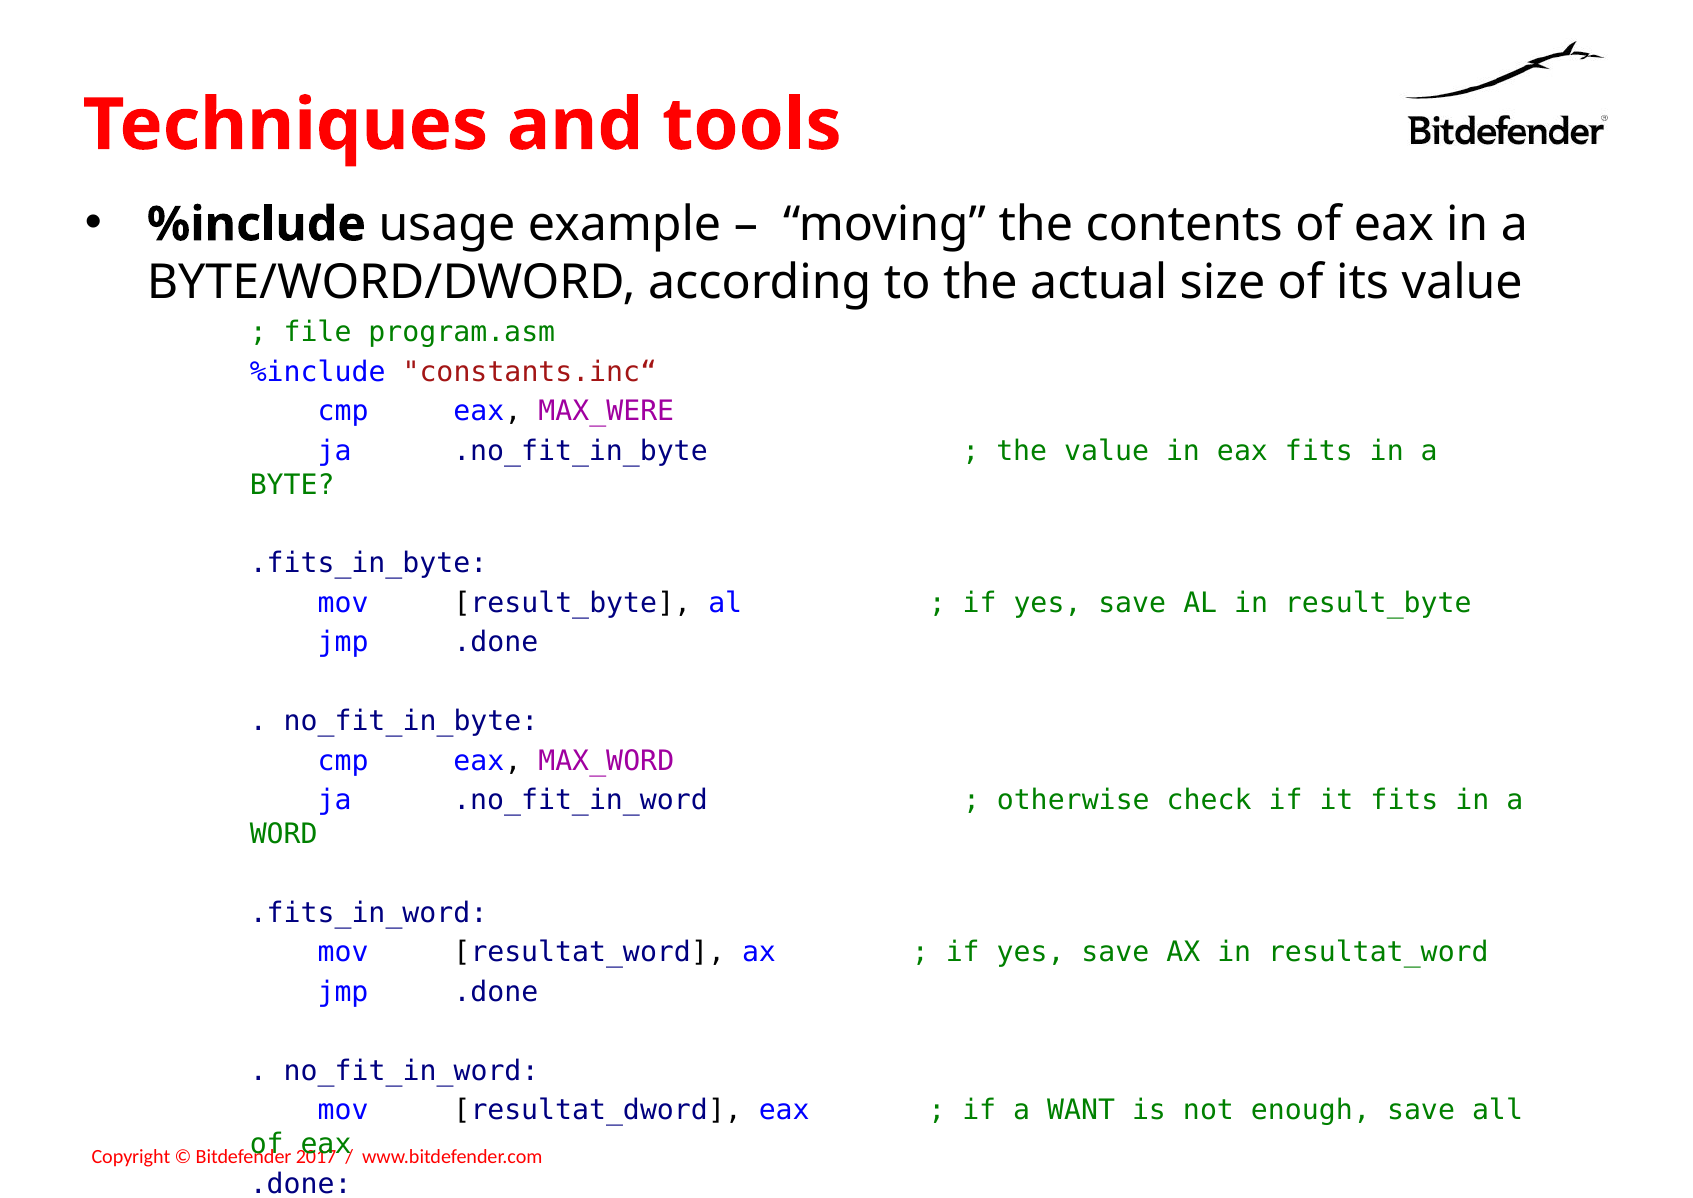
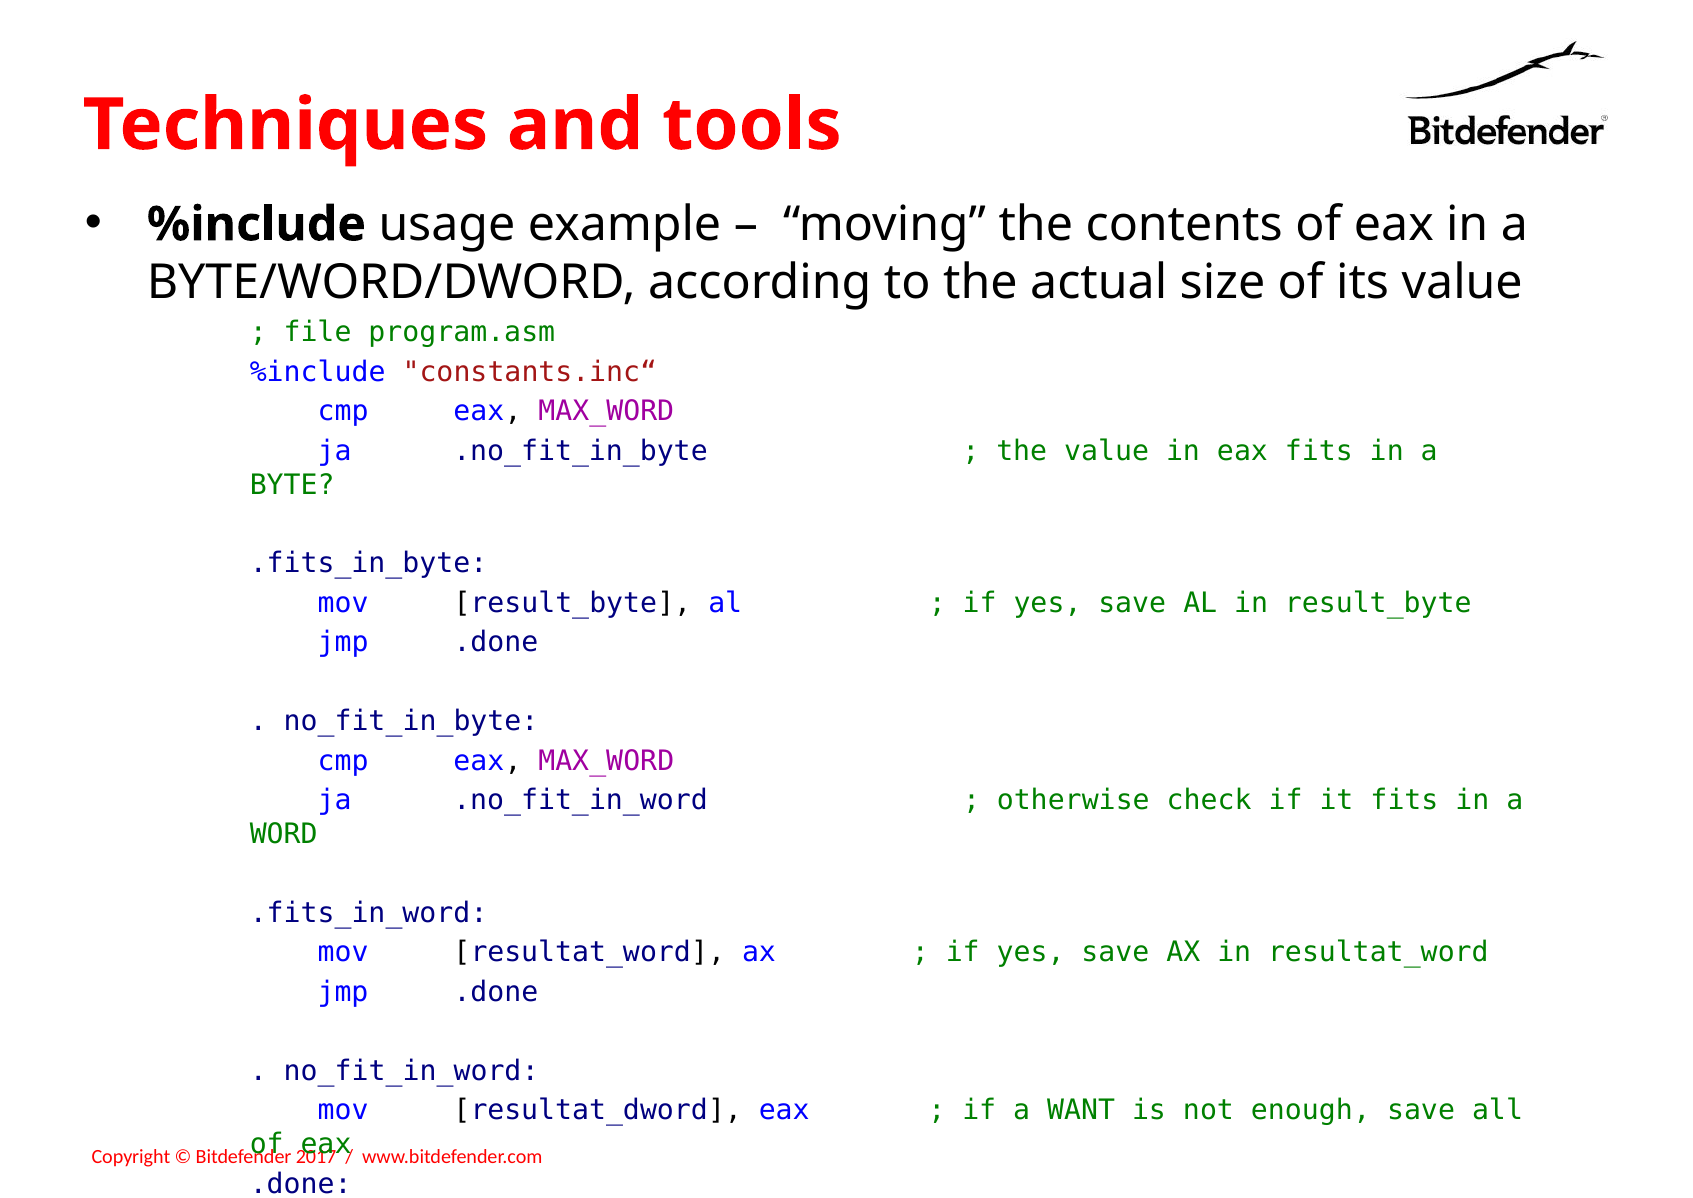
MAX_WERE at (606, 411): MAX_WERE -> MAX_WORD
